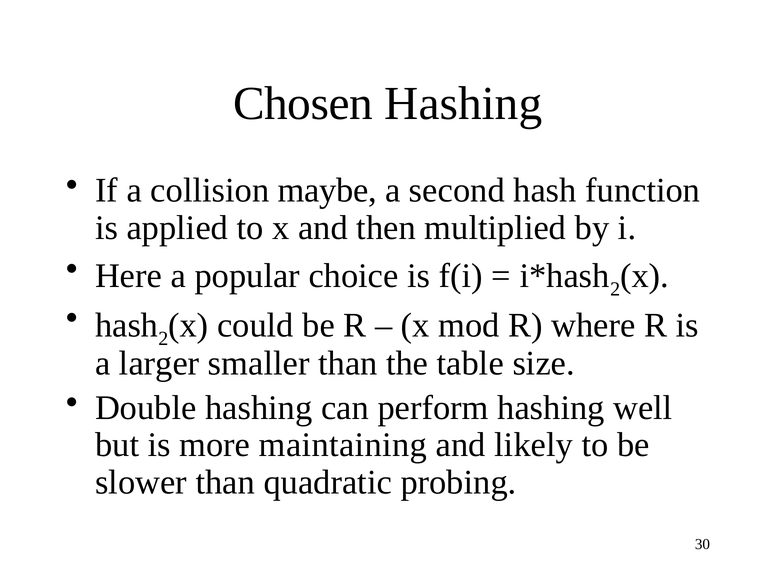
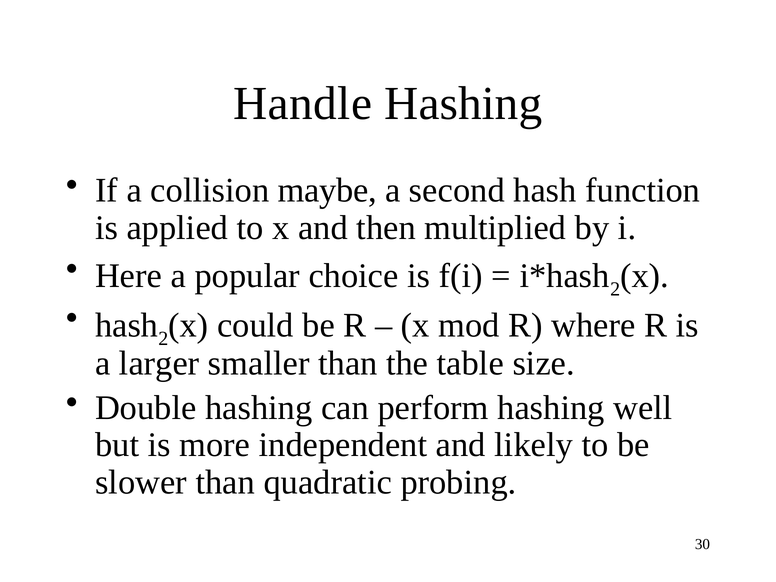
Chosen: Chosen -> Handle
maintaining: maintaining -> independent
